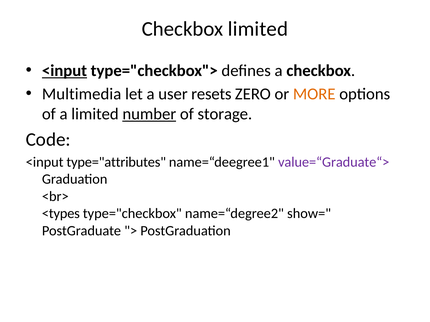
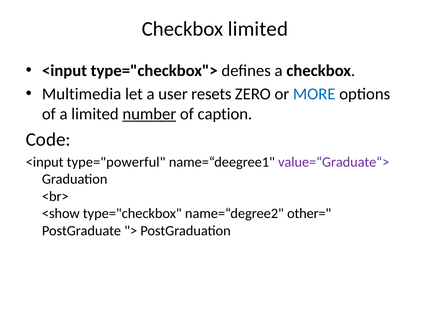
<input at (64, 71) underline: present -> none
MORE colour: orange -> blue
storage: storage -> caption
type="attributes: type="attributes -> type="powerful
<types: <types -> <show
show=: show= -> other=
